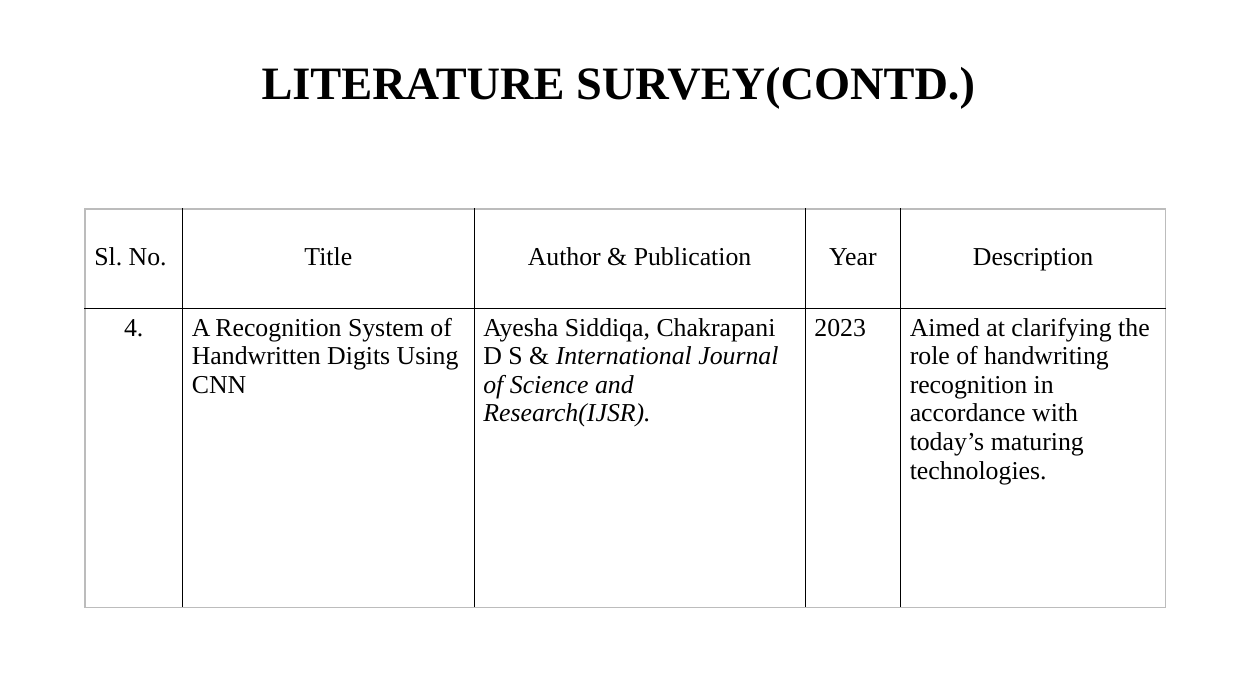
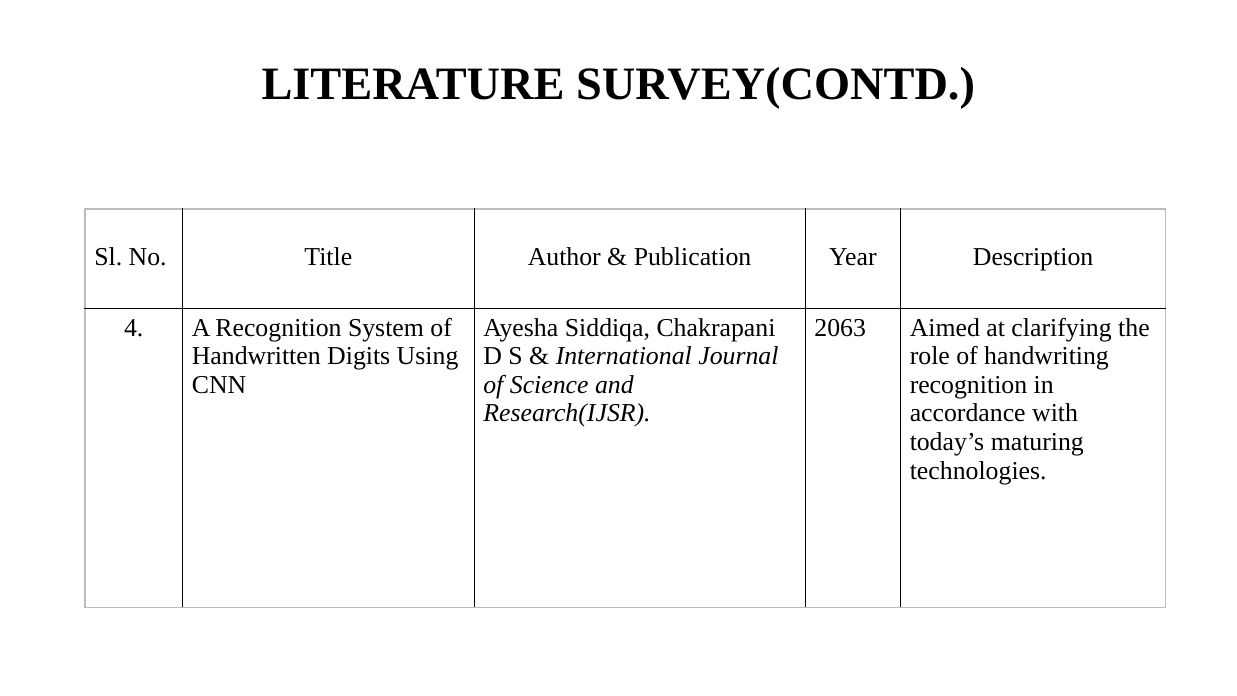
2023: 2023 -> 2063
